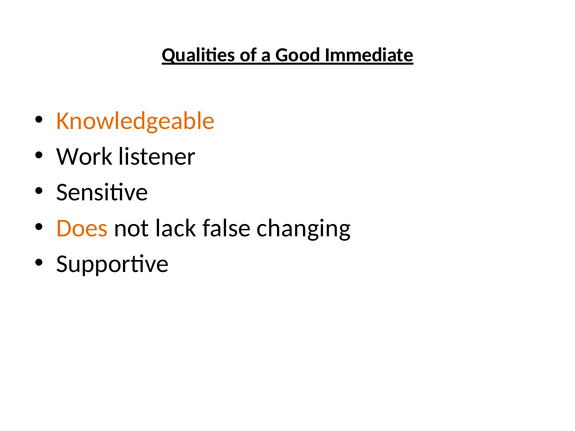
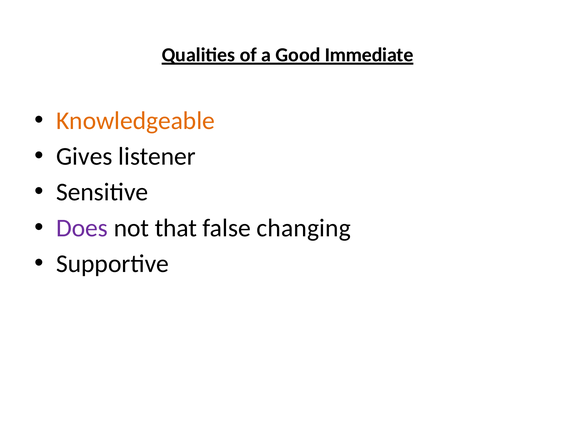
Work: Work -> Gives
Does colour: orange -> purple
lack: lack -> that
